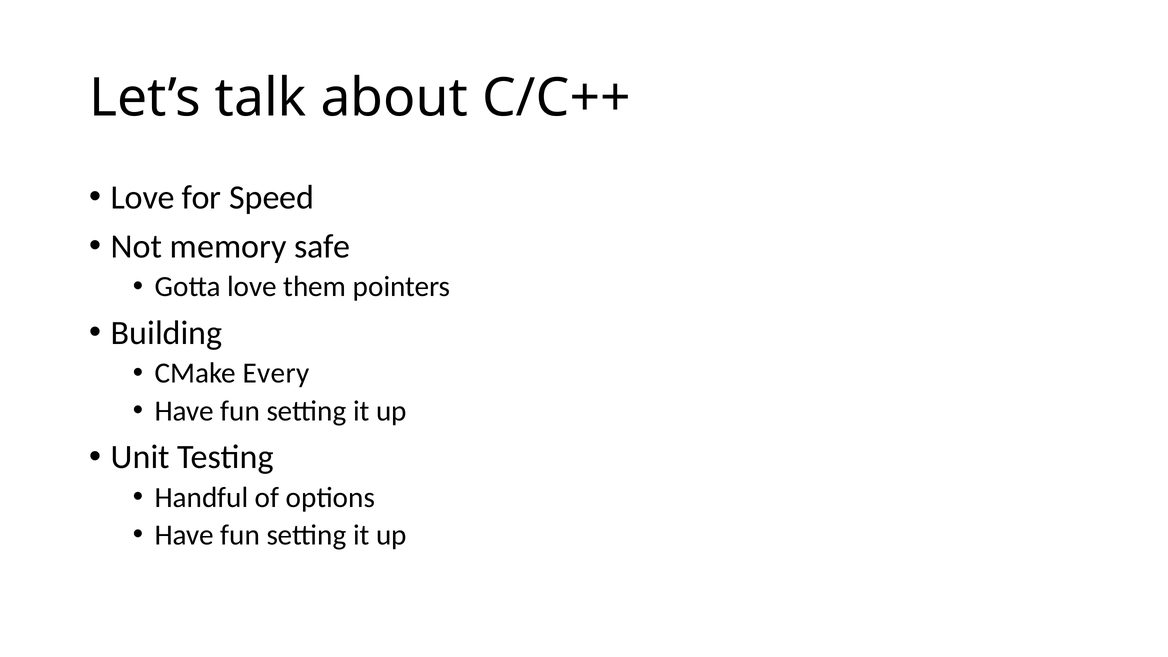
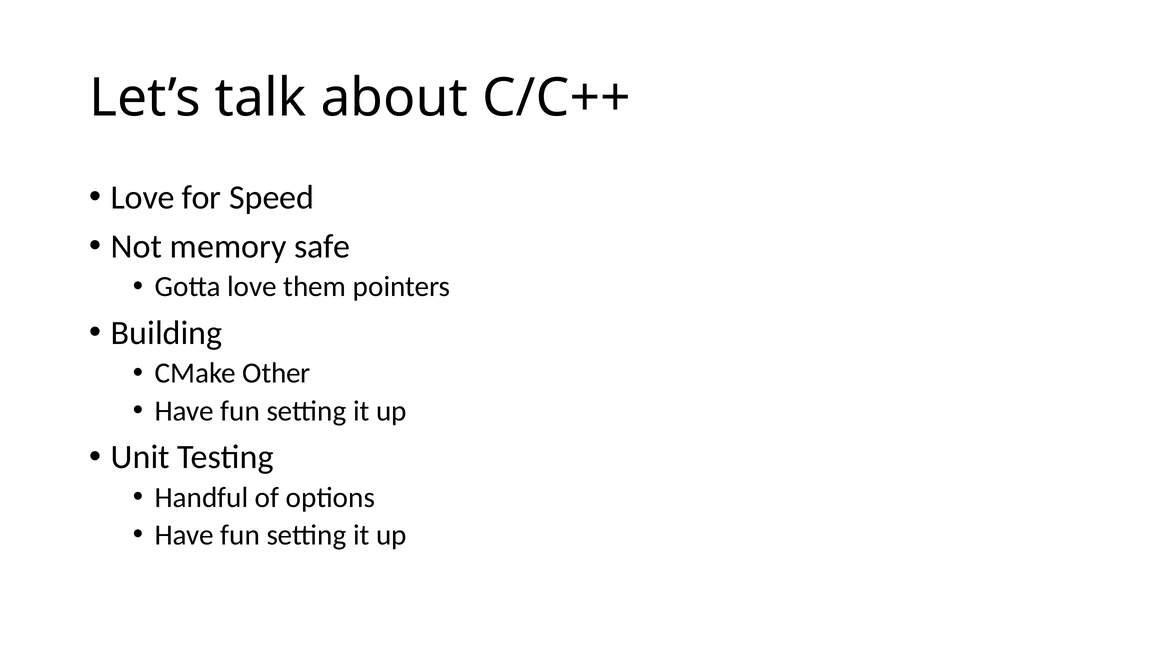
Every: Every -> Other
